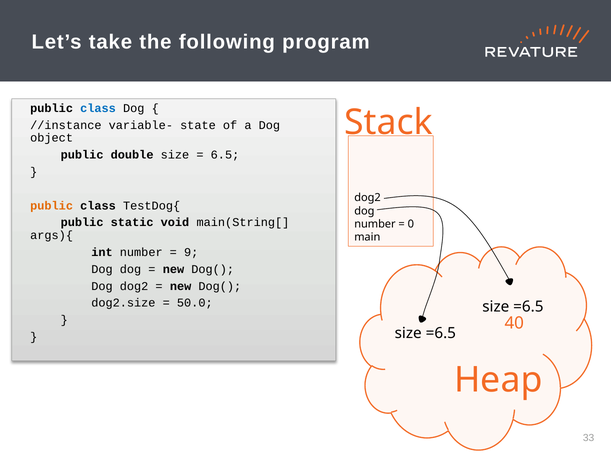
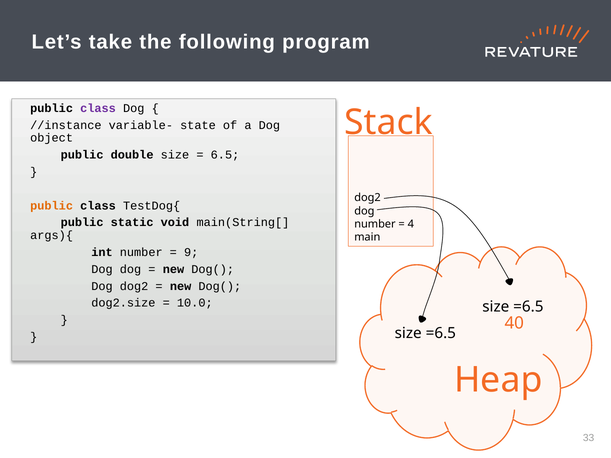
class at (98, 108) colour: blue -> purple
0: 0 -> 4
50.0: 50.0 -> 10.0
